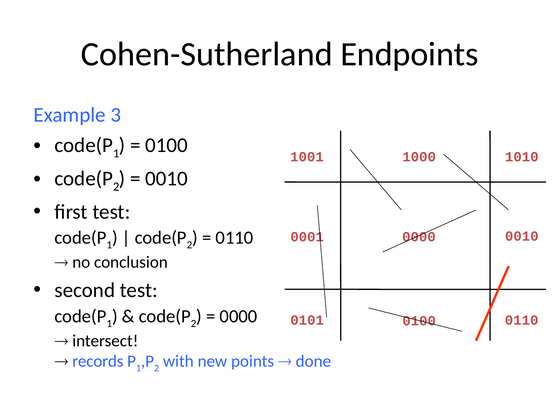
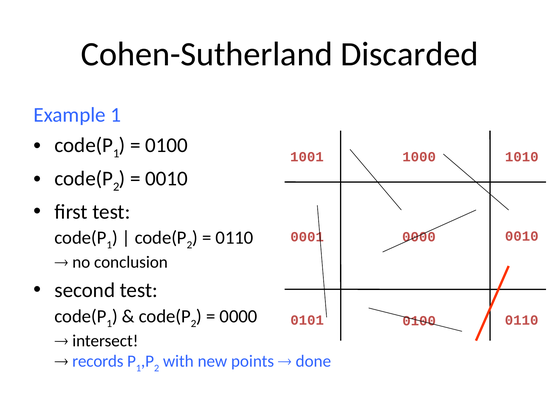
Endpoints: Endpoints -> Discarded
Example 3: 3 -> 1
